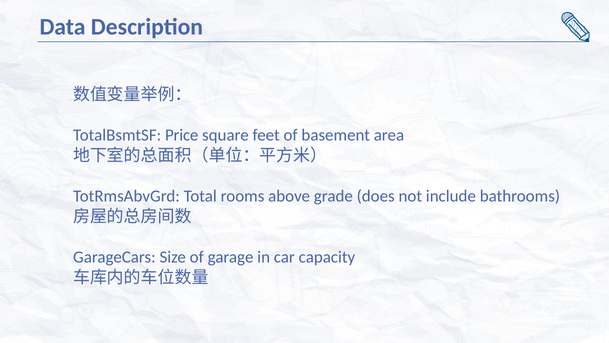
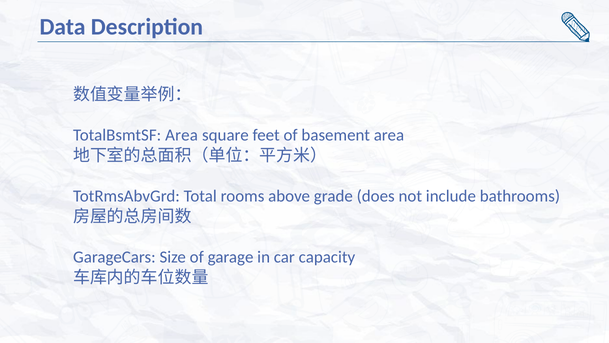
TotalBsmtSF Price: Price -> Area
